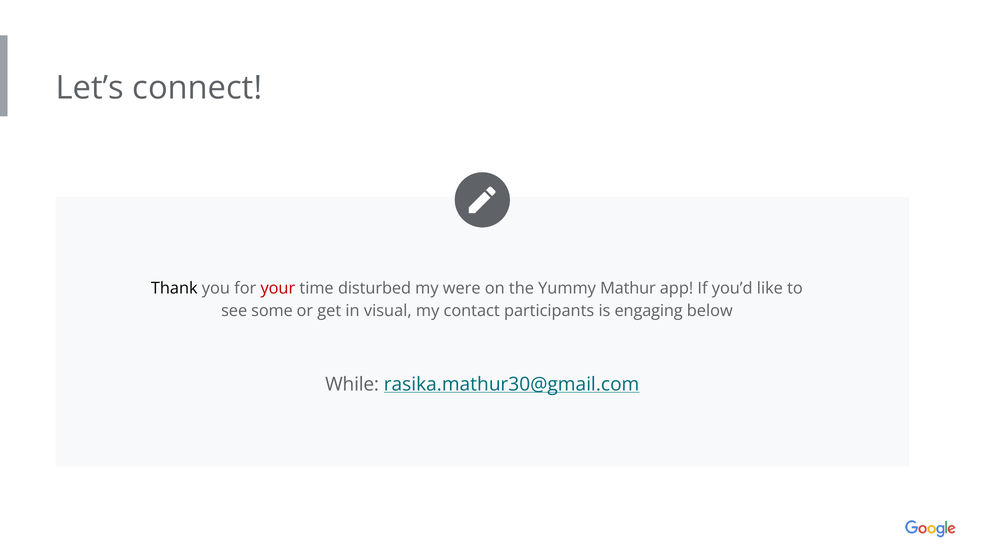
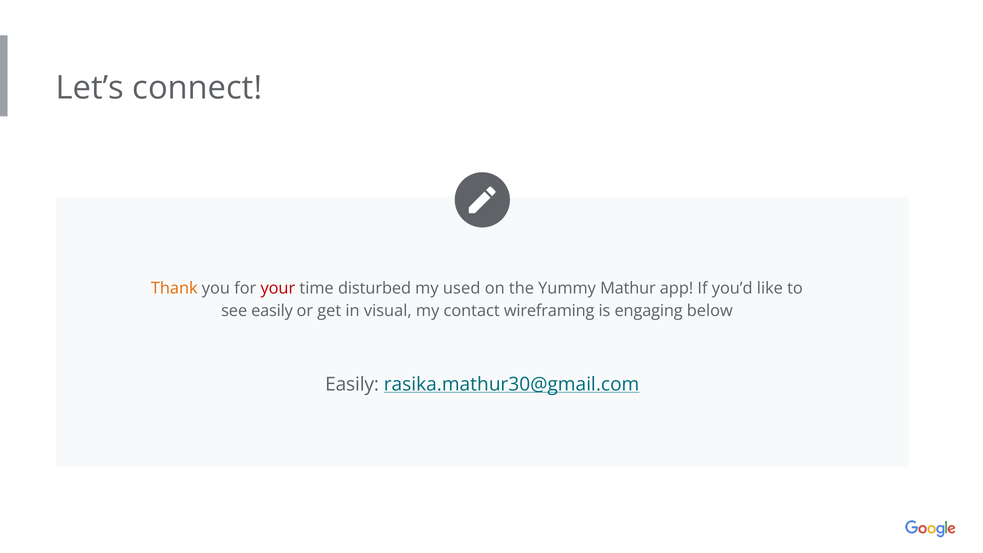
Thank colour: black -> orange
were: were -> used
see some: some -> easily
participants: participants -> wireframing
While at (352, 385): While -> Easily
